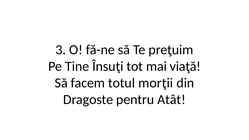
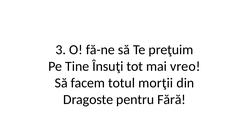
viaţă: viaţă -> vreo
Atât: Atât -> Fără
